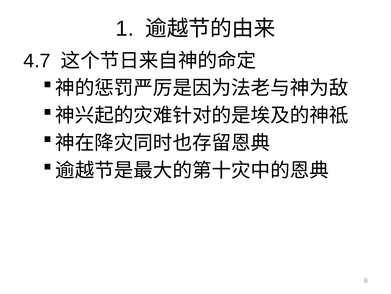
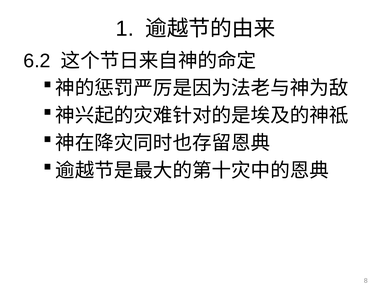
4.7: 4.7 -> 6.2
